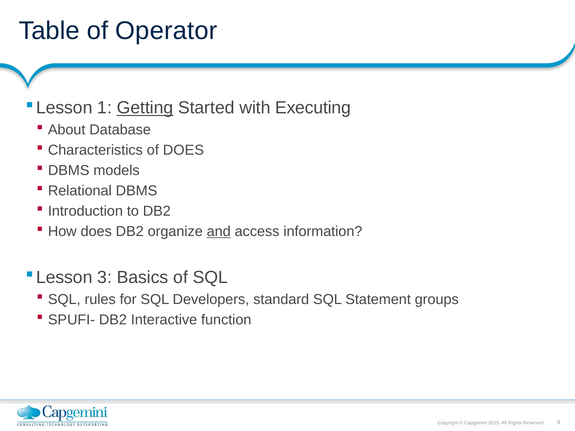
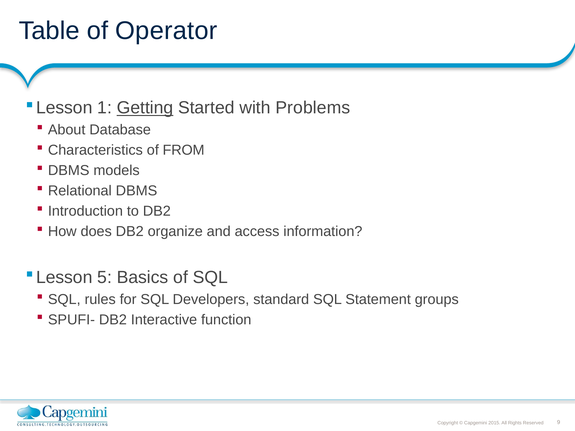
Executing: Executing -> Problems
of DOES: DOES -> FROM
and underline: present -> none
3: 3 -> 5
